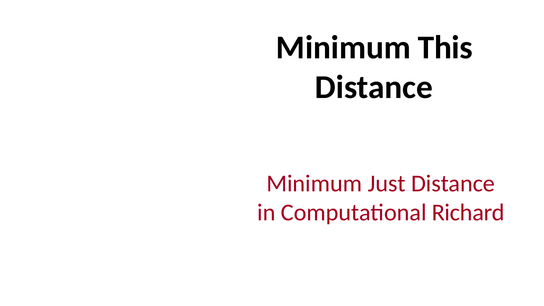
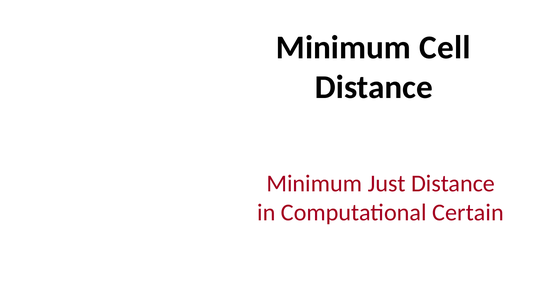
This: This -> Cell
Richard: Richard -> Certain
